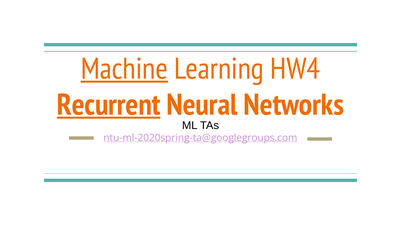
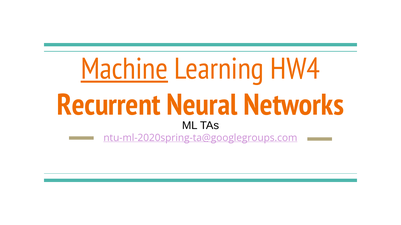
Recurrent underline: present -> none
